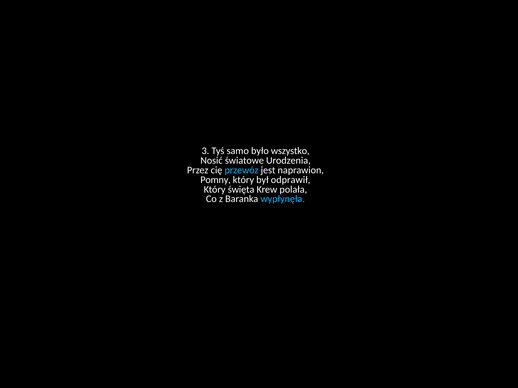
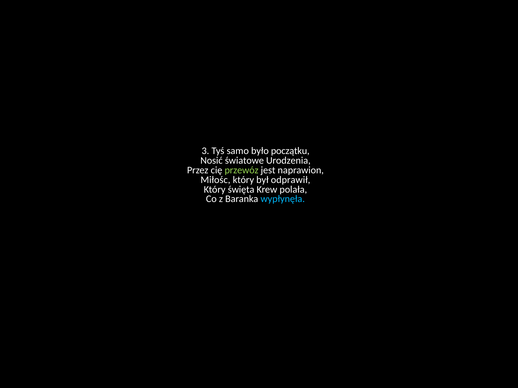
wszystko: wszystko -> początku
przewóz colour: light blue -> light green
Pomny: Pomny -> Miłośc
